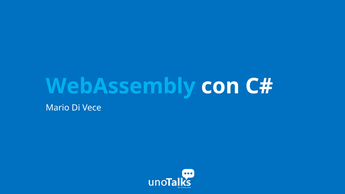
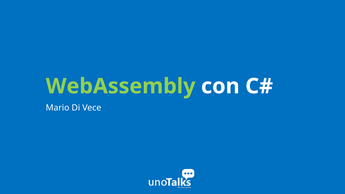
WebAssembly colour: light blue -> light green
